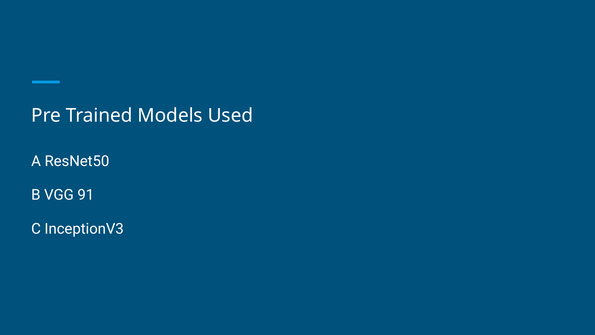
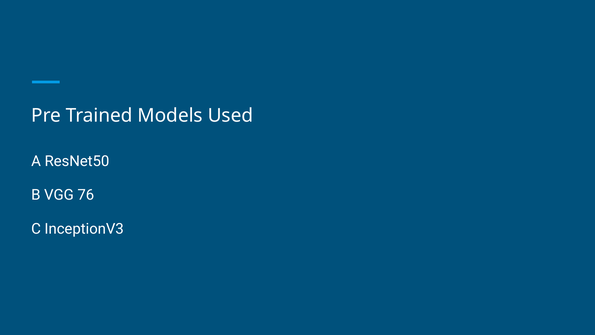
91: 91 -> 76
